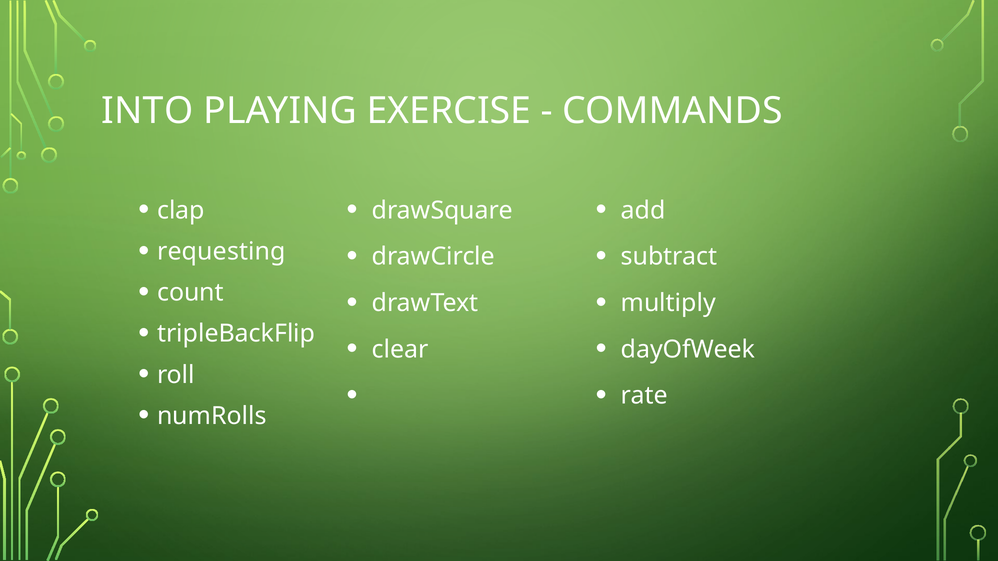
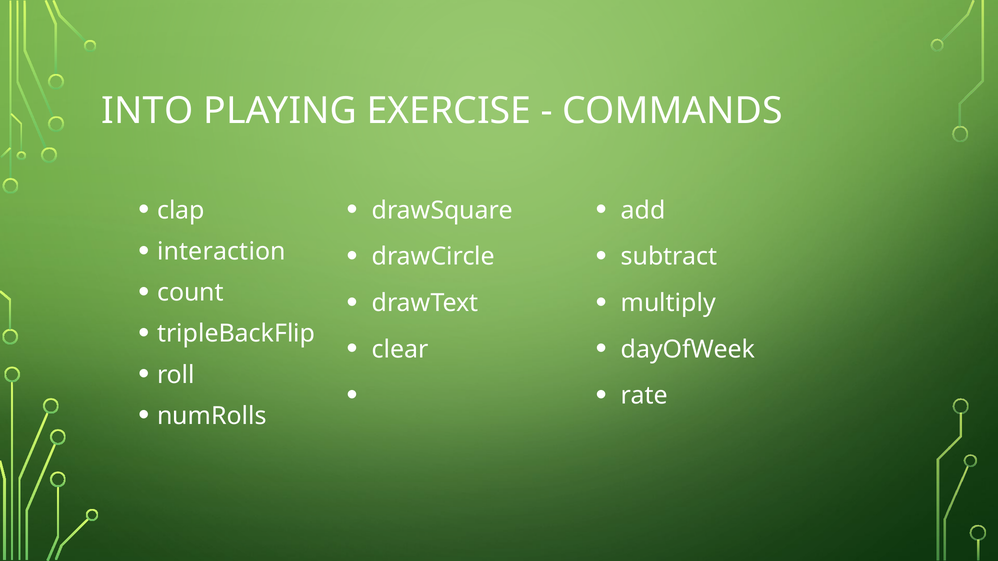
requesting: requesting -> interaction
